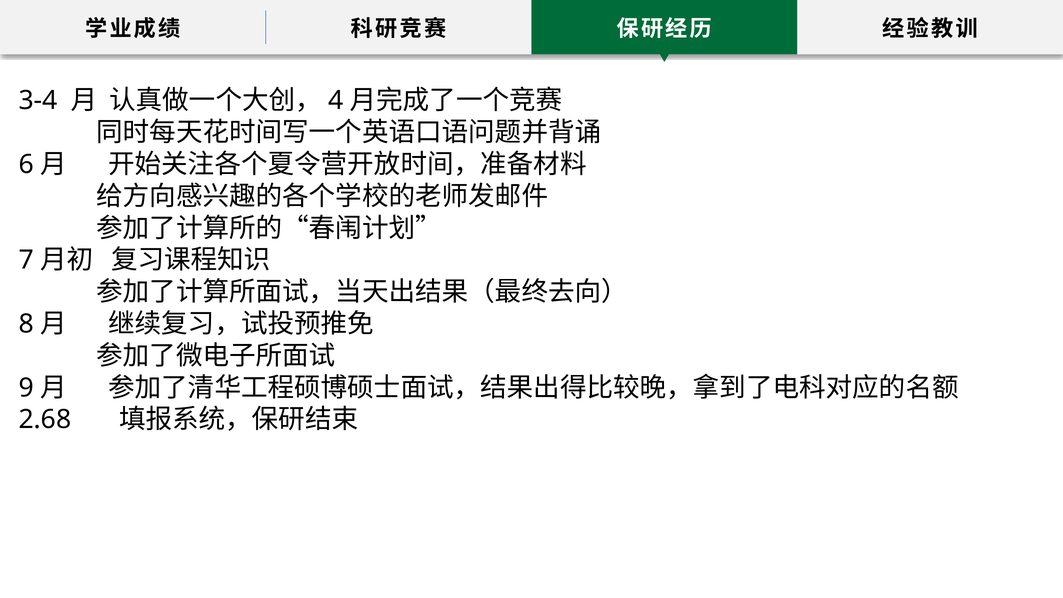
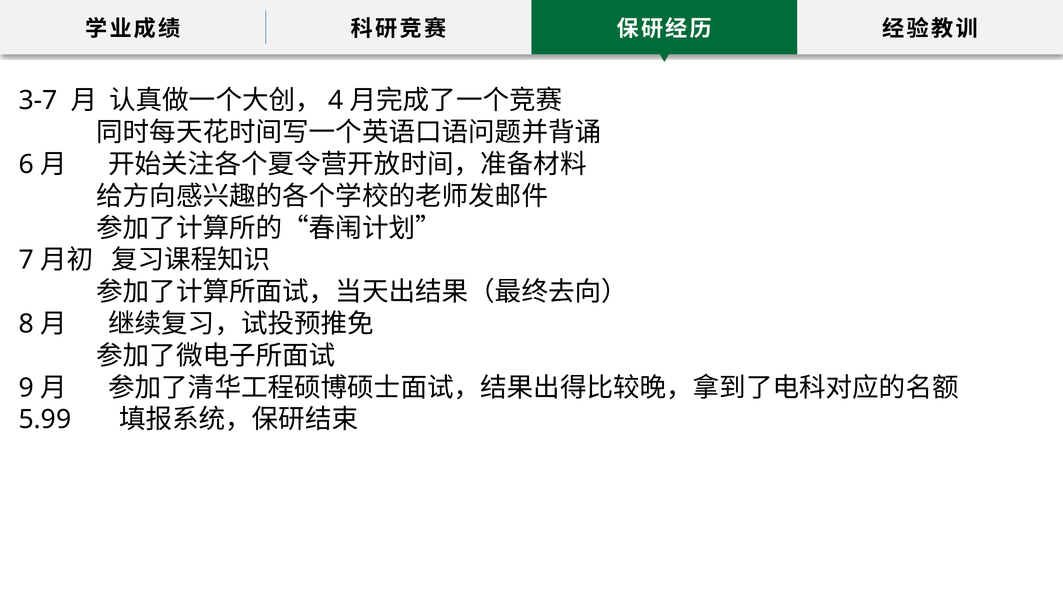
3-4: 3-4 -> 3-7
2.68: 2.68 -> 5.99
